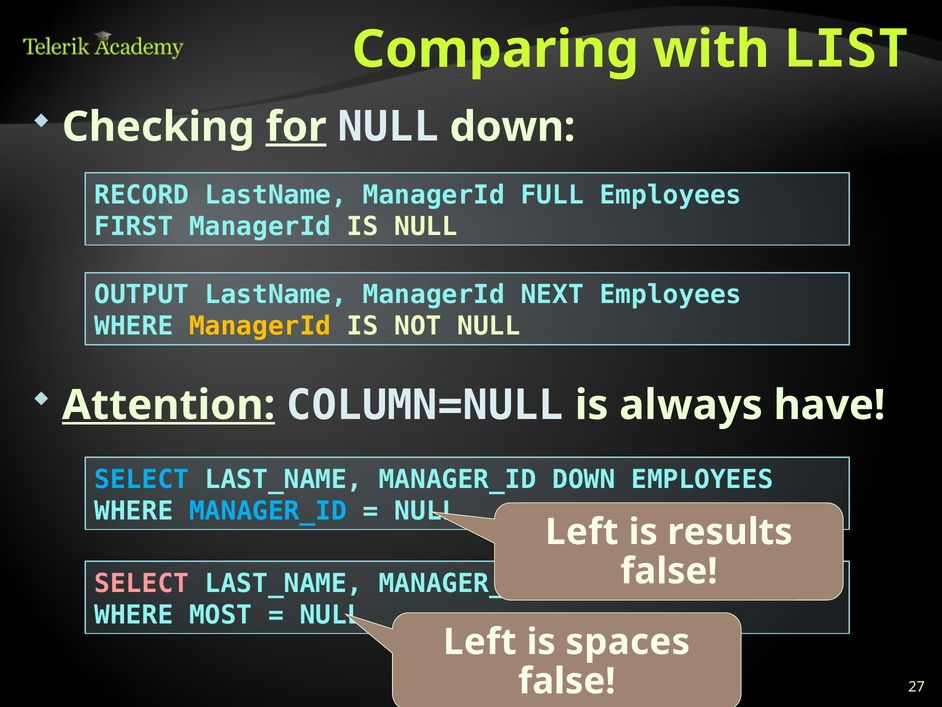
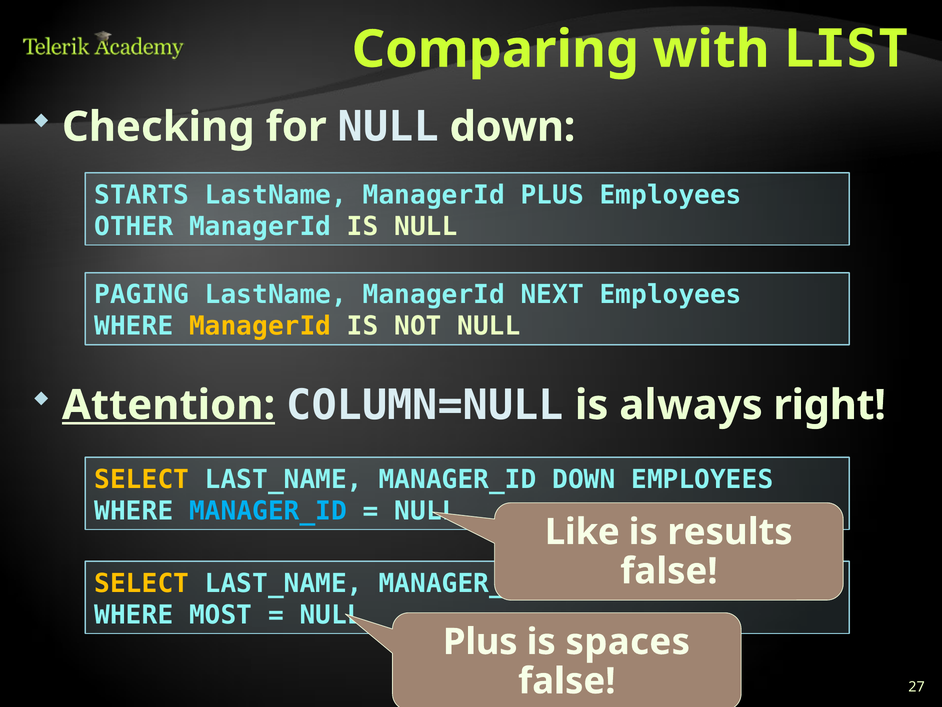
for underline: present -> none
RECORD: RECORD -> STARTS
ManagerId FULL: FULL -> PLUS
FIRST: FIRST -> OTHER
OUTPUT: OUTPUT -> PAGING
have: have -> right
SELECT at (142, 479) colour: light blue -> yellow
Left at (582, 532): Left -> Like
SELECT at (142, 583) colour: pink -> yellow
Left at (480, 641): Left -> Plus
